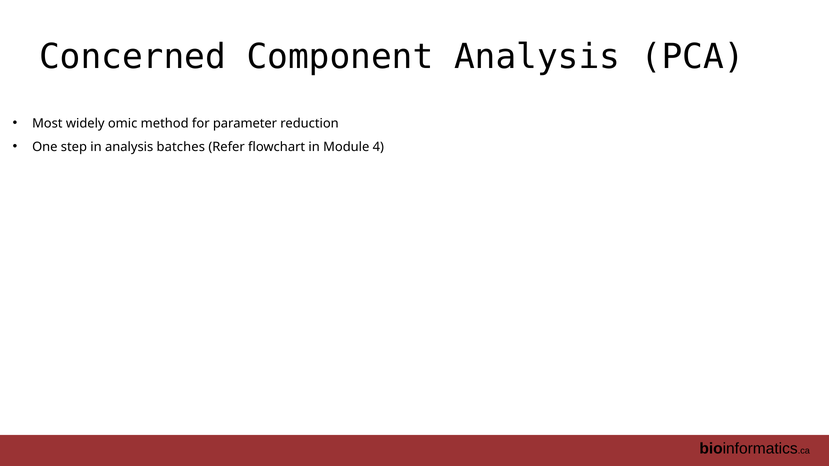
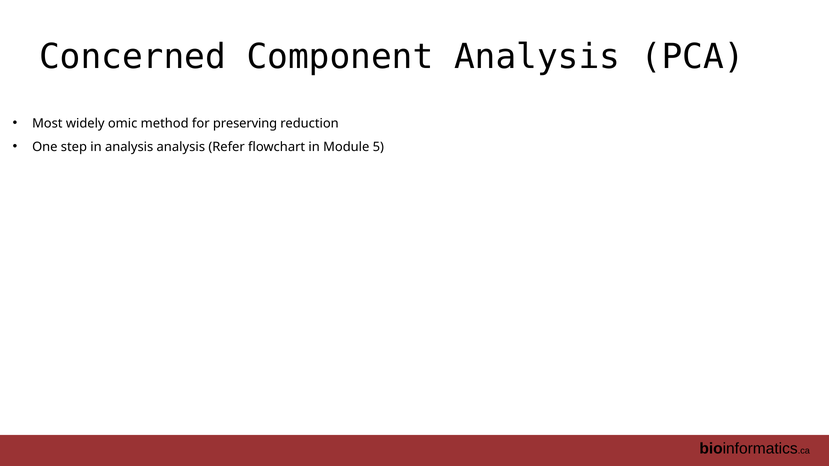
parameter: parameter -> preserving
analysis batches: batches -> analysis
4: 4 -> 5
